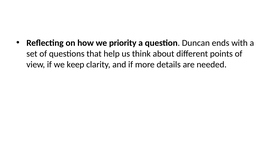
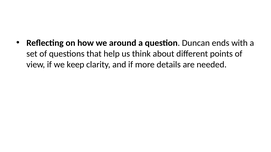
priority: priority -> around
